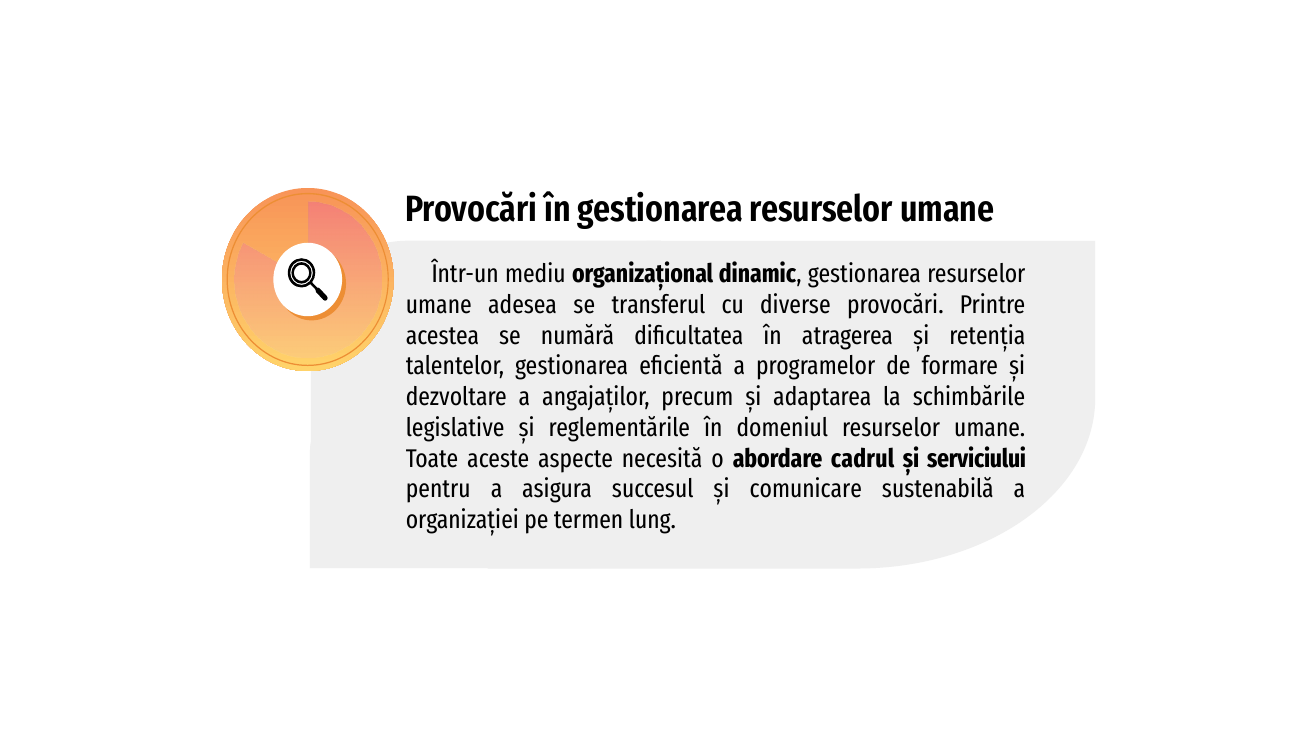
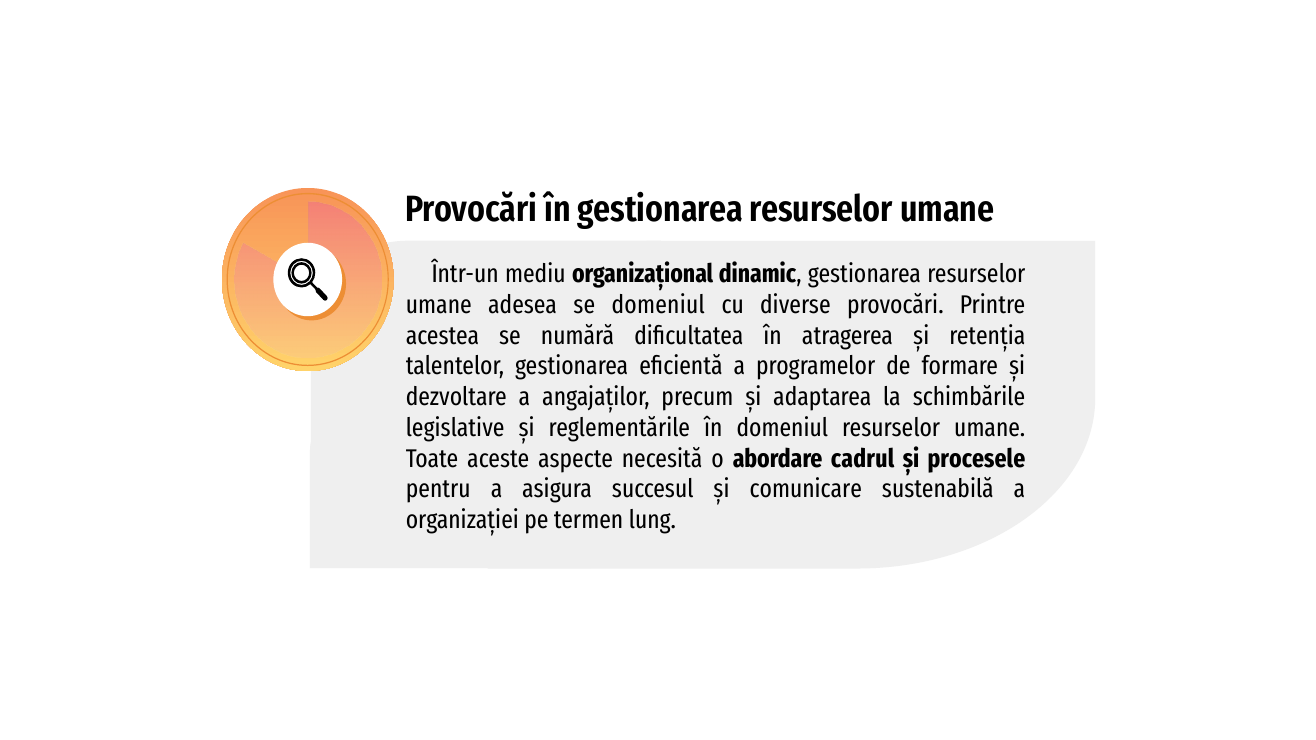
se transferul: transferul -> domeniul
serviciului: serviciului -> procesele
